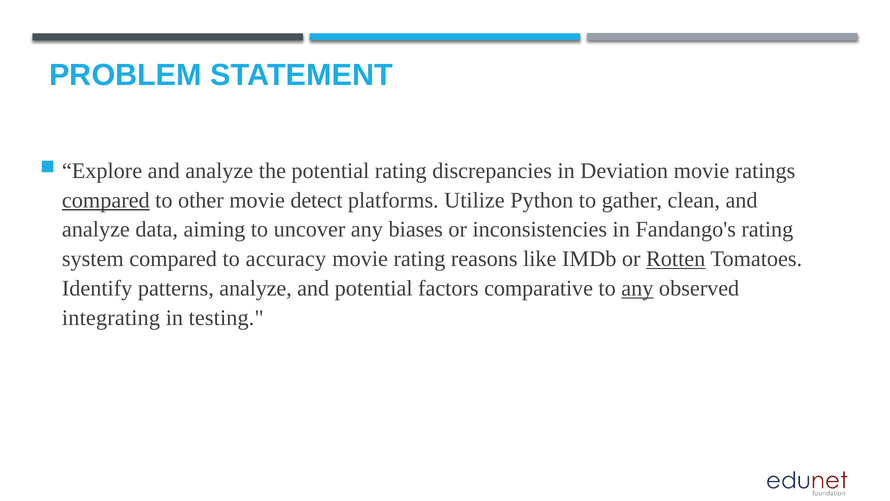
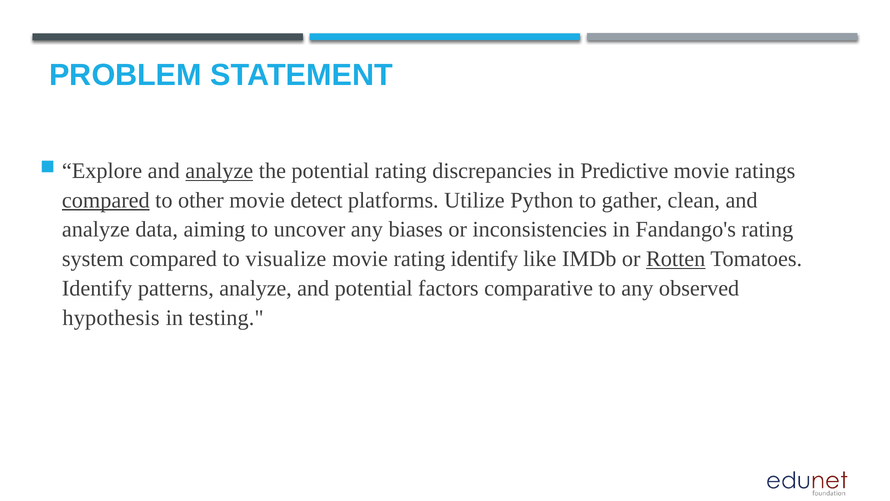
analyze at (219, 171) underline: none -> present
Deviation: Deviation -> Predictive
accuracy: accuracy -> visualize
rating reasons: reasons -> identify
any at (637, 288) underline: present -> none
integrating: integrating -> hypothesis
